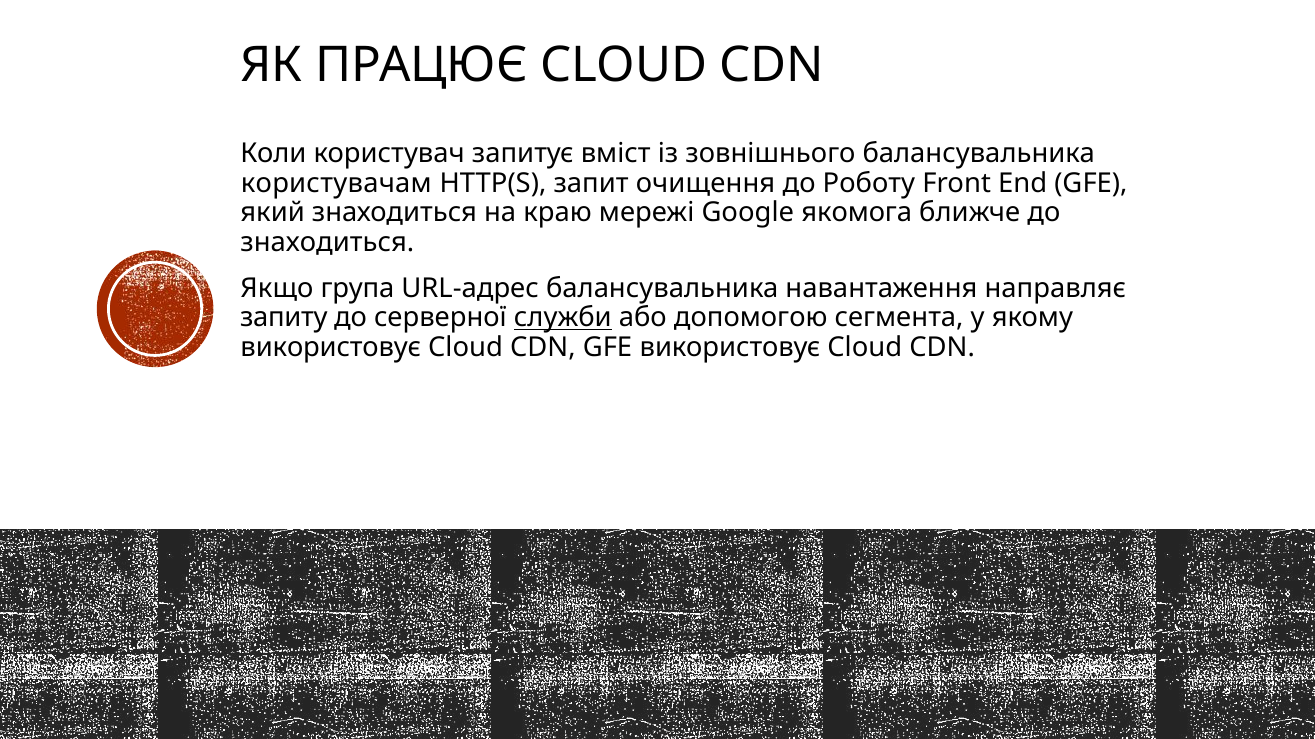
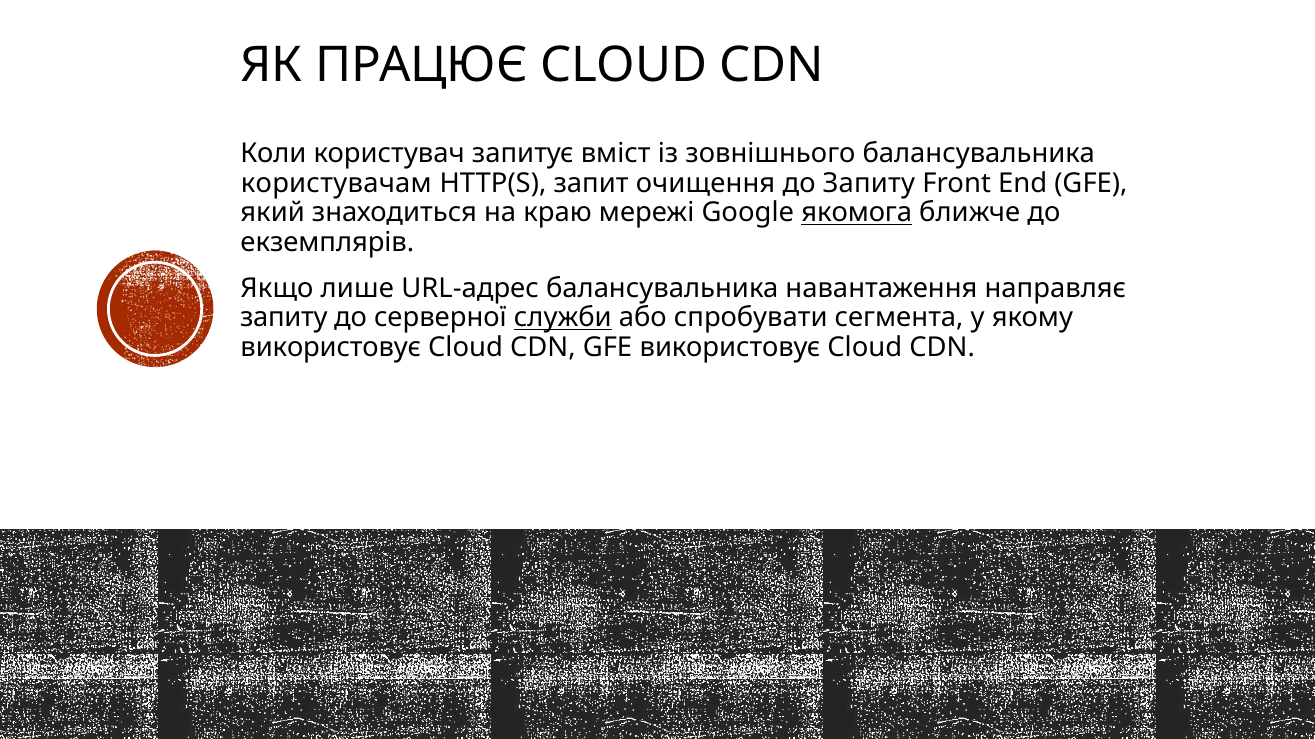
до Роботу: Роботу -> Запиту
якомога underline: none -> present
знаходиться at (327, 242): знаходиться -> екземплярів
група: група -> лише
допомогою: допомогою -> спробувати
